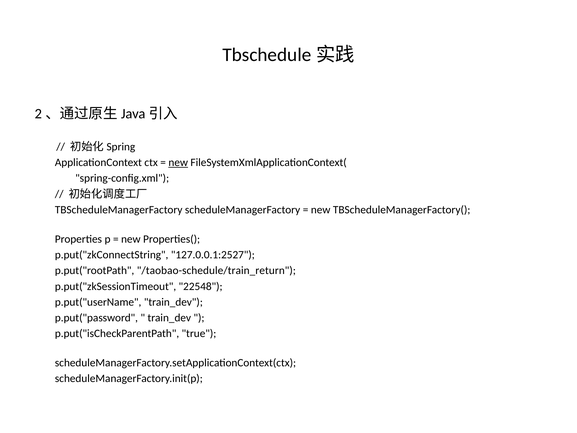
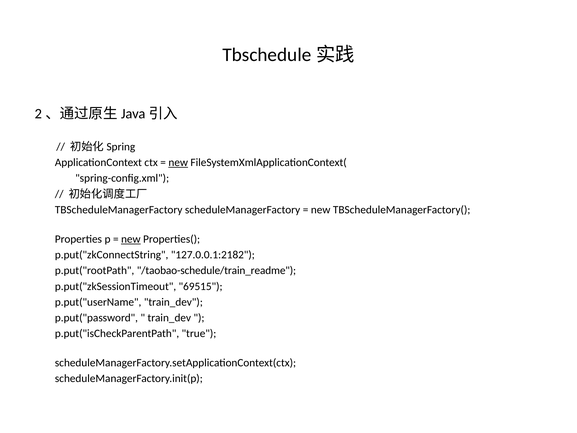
new at (131, 239) underline: none -> present
127.0.0.1:2527: 127.0.0.1:2527 -> 127.0.0.1:2182
/taobao-schedule/train_return: /taobao-schedule/train_return -> /taobao-schedule/train_readme
22548: 22548 -> 69515
